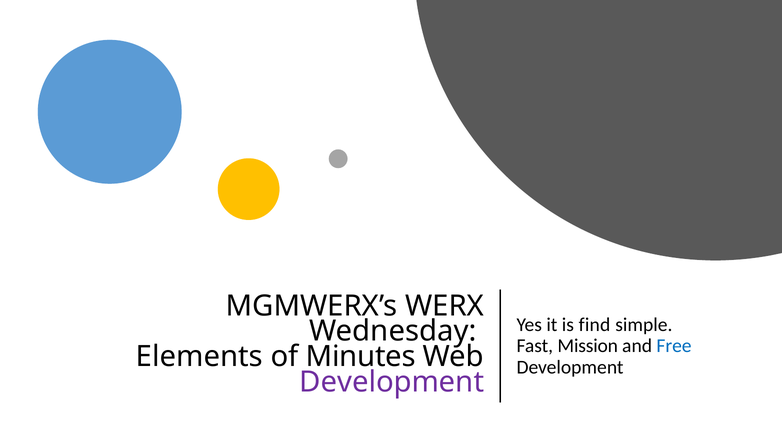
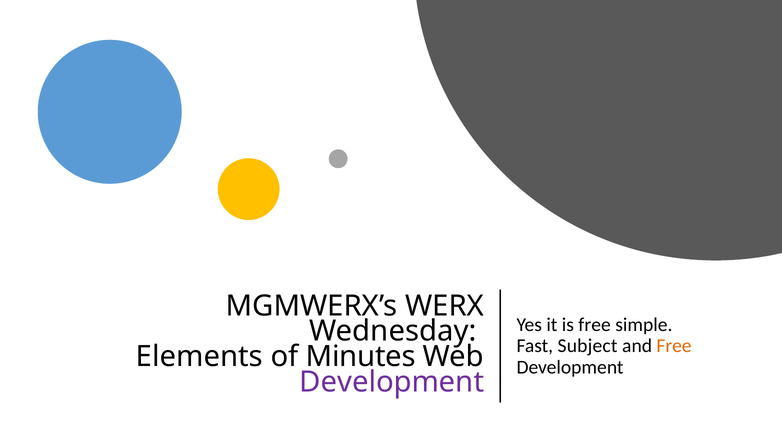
is find: find -> free
Mission: Mission -> Subject
Free at (674, 346) colour: blue -> orange
